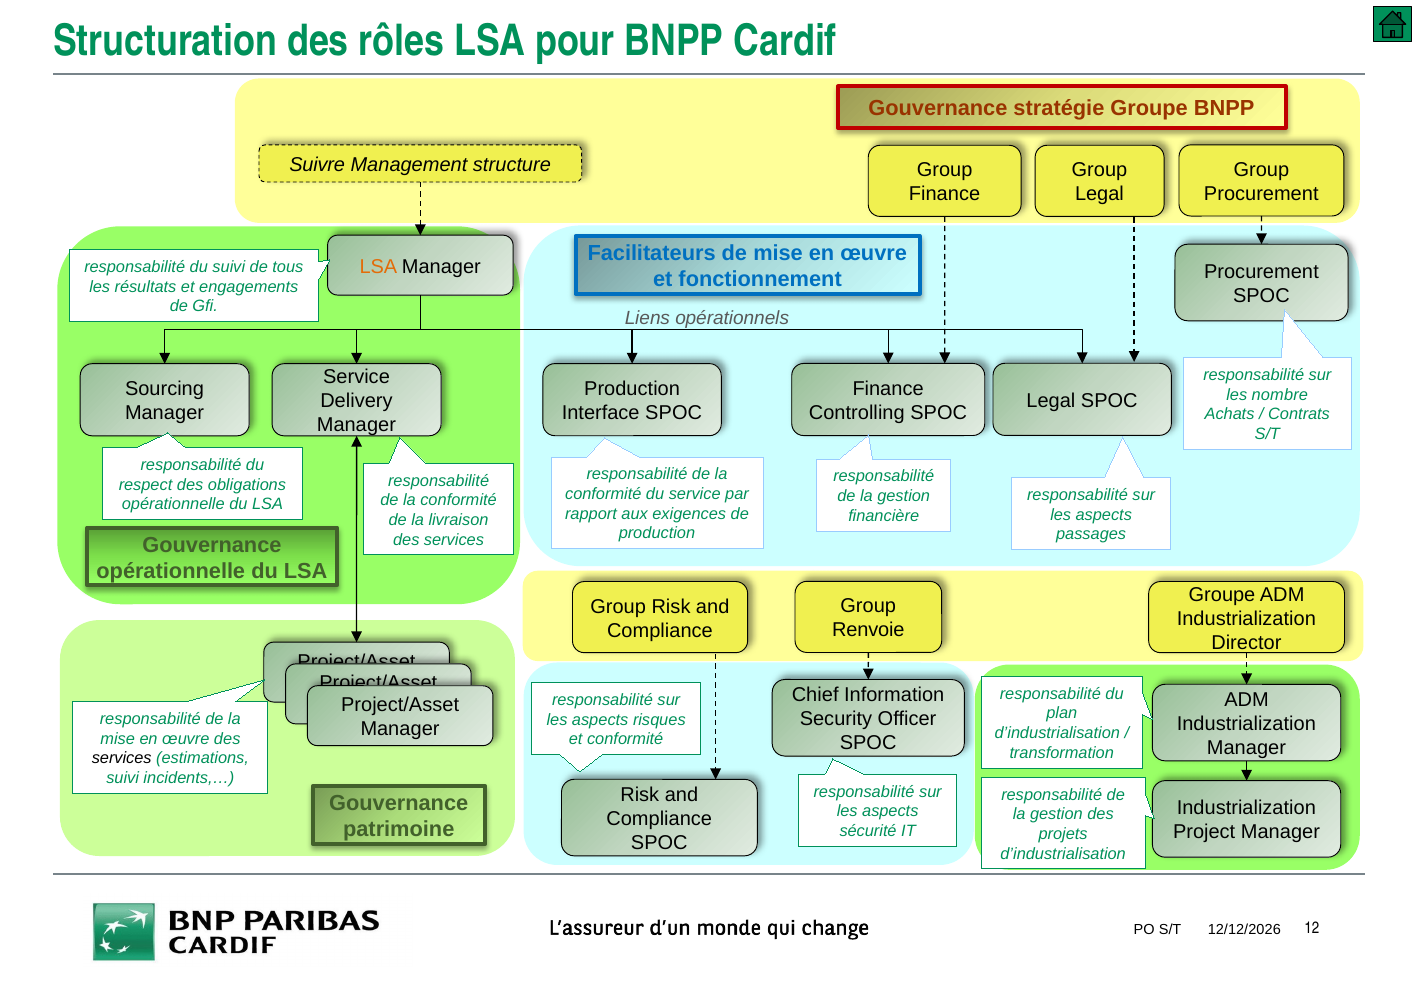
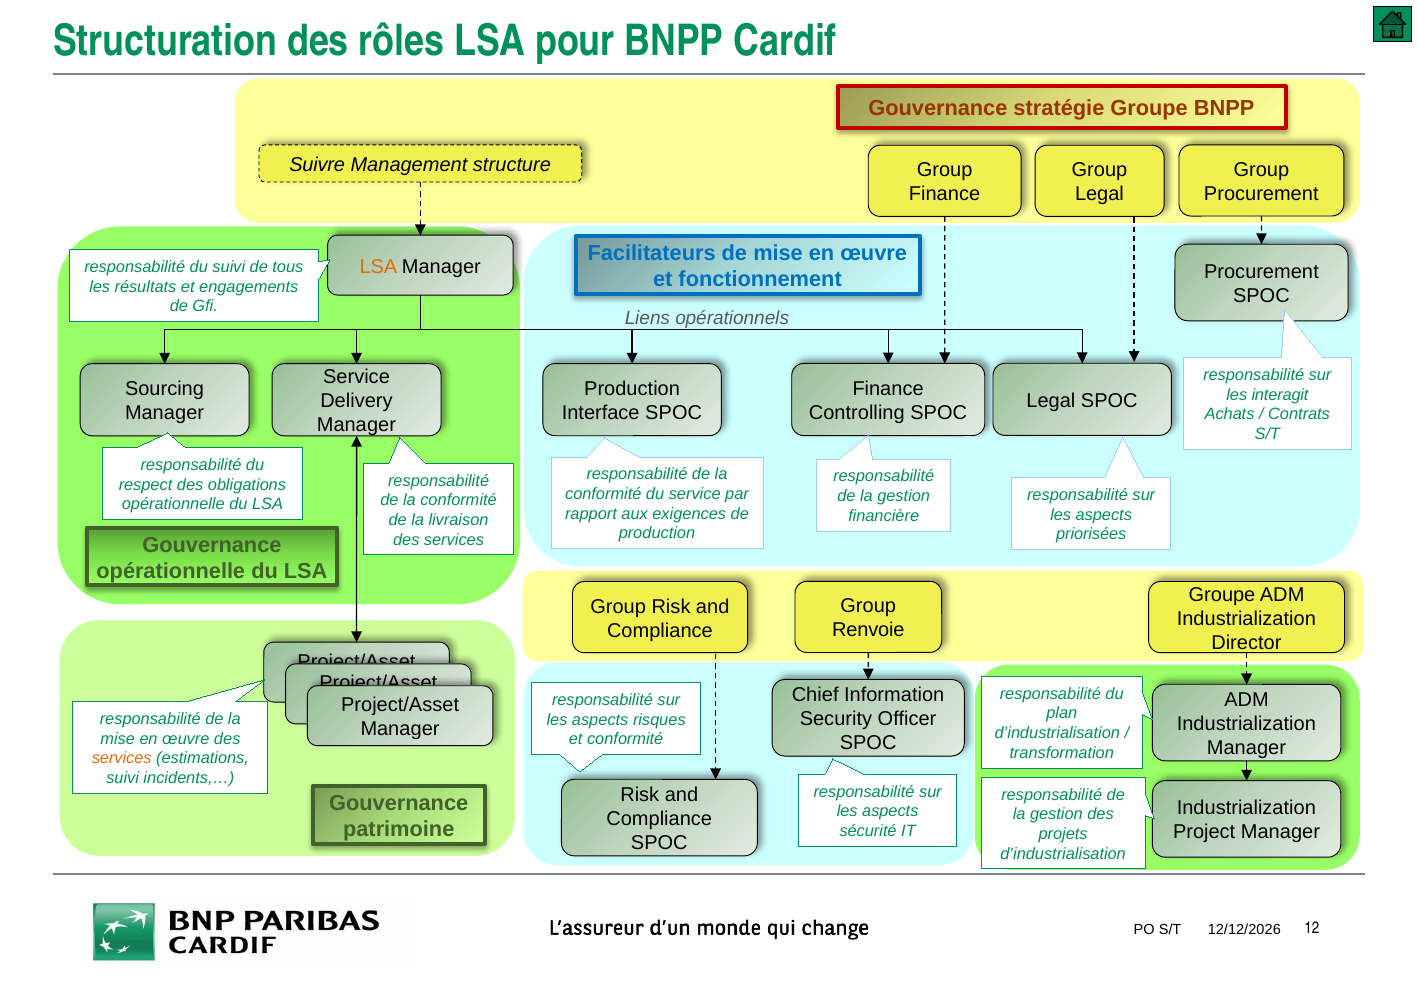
nombre: nombre -> interagit
passages: passages -> priorisées
services at (122, 758) colour: black -> orange
